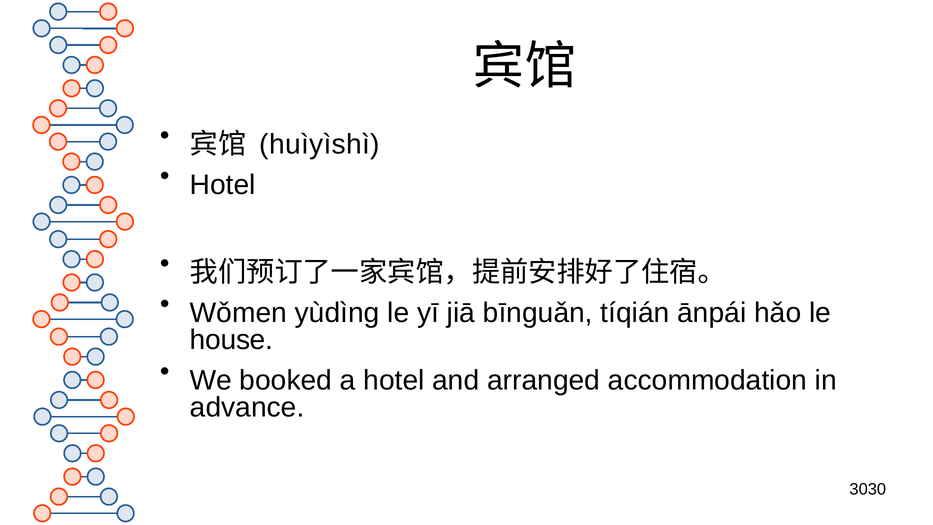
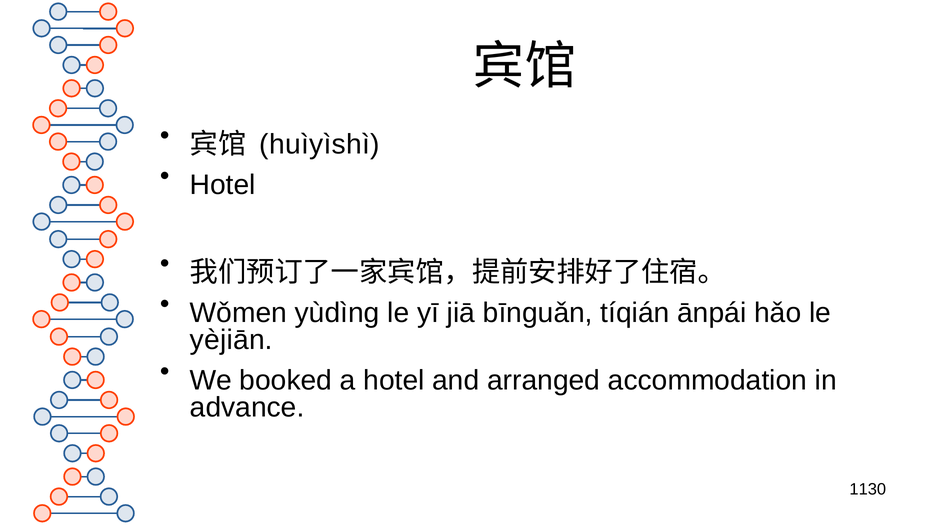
house: house -> yèjiān
3030: 3030 -> 1130
